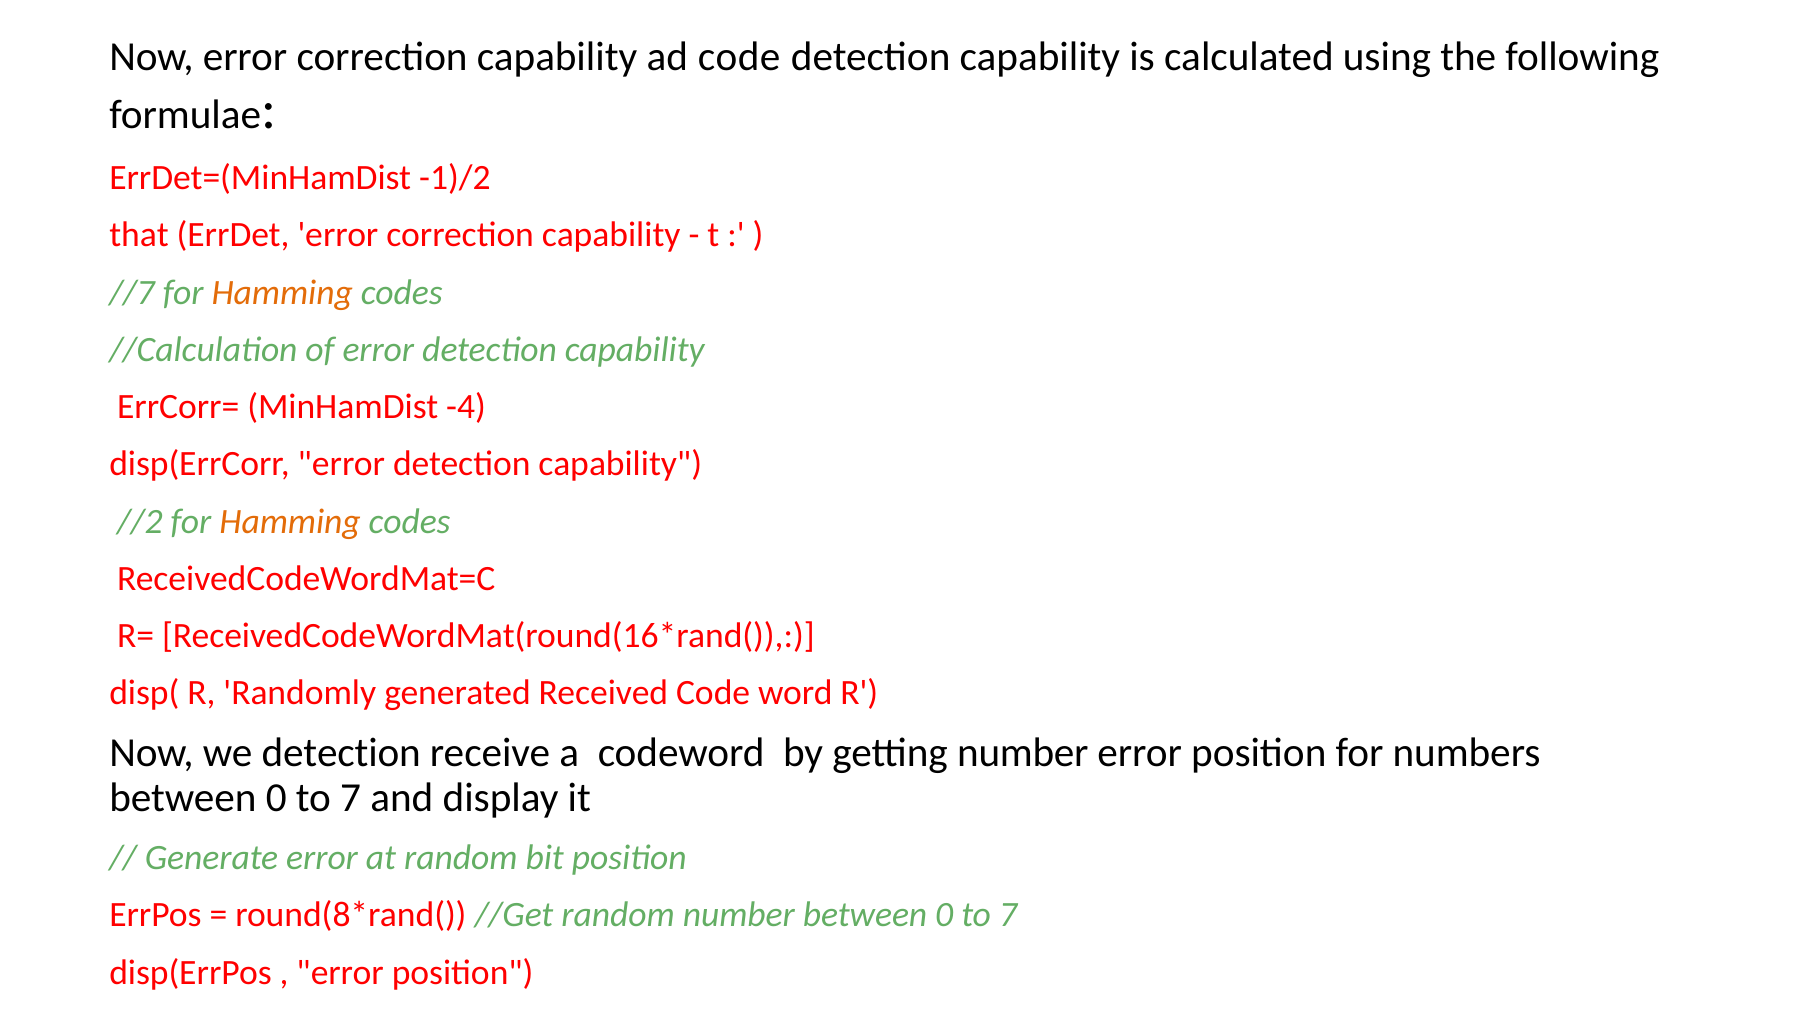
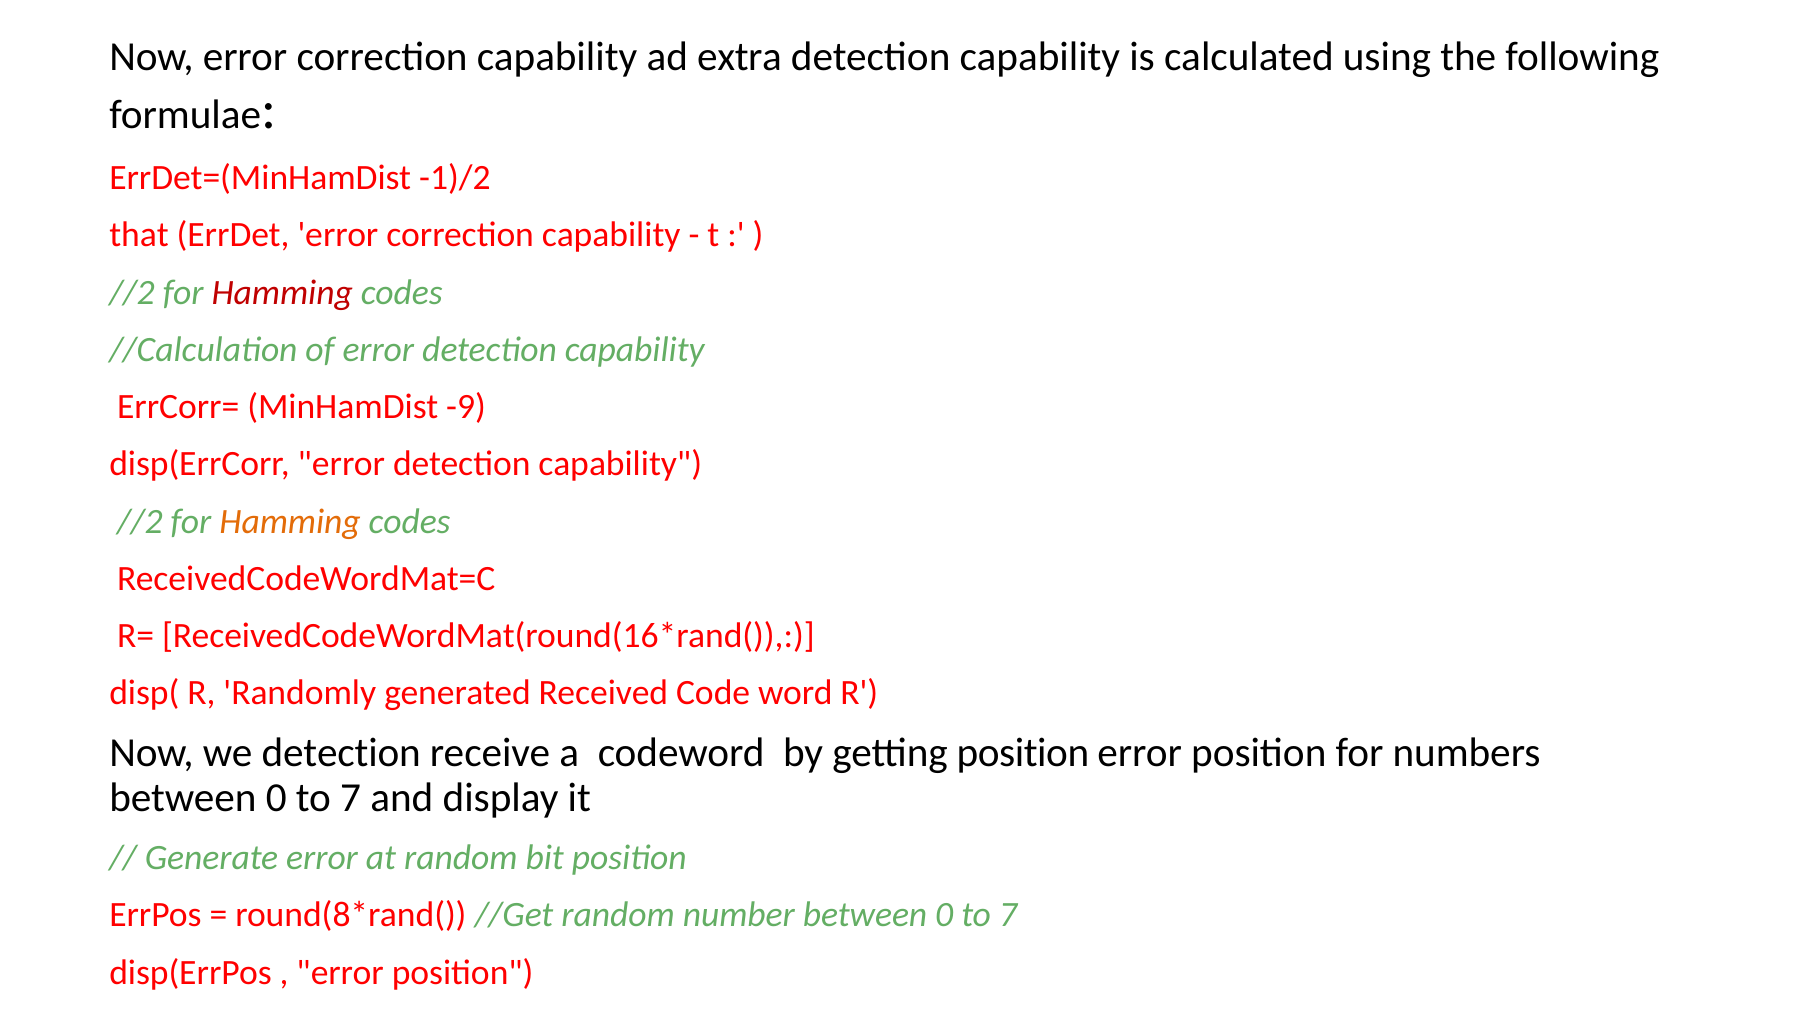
ad code: code -> extra
//7 at (132, 293): //7 -> //2
Hamming at (282, 293) colour: orange -> red
-4: -4 -> -9
getting number: number -> position
